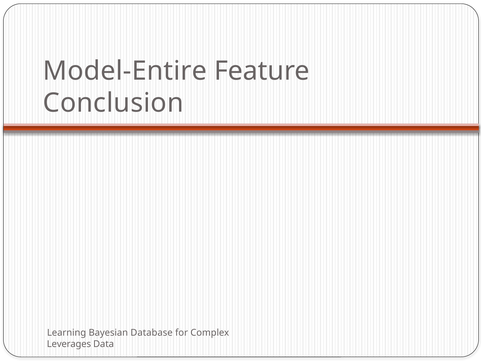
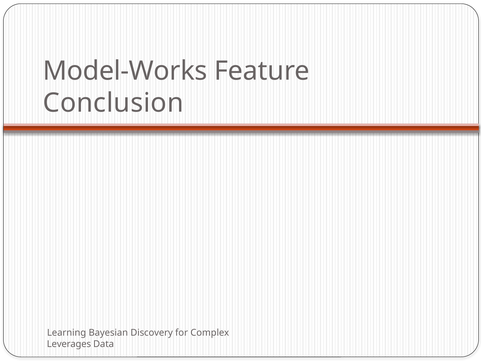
Model-Entire: Model-Entire -> Model-Works
Database: Database -> Discovery
